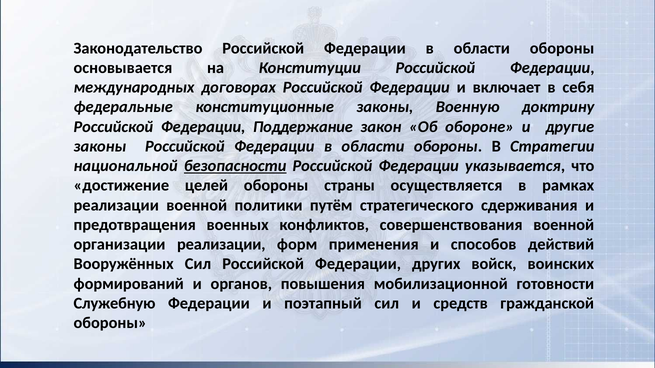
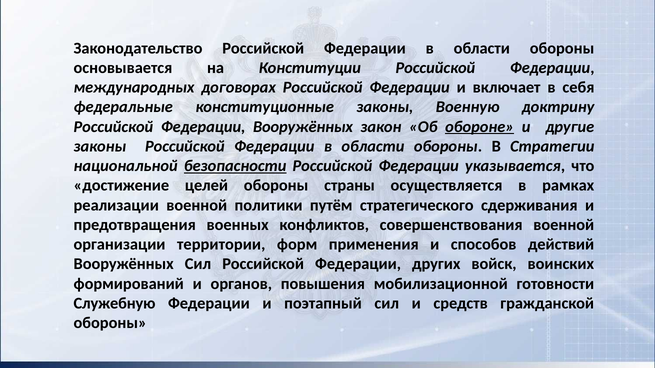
Федерации Поддержание: Поддержание -> Вооружённых
обороне underline: none -> present
организации реализации: реализации -> территории
